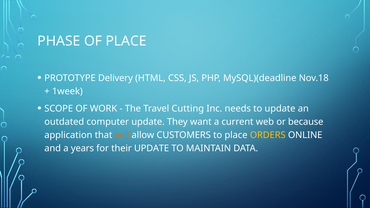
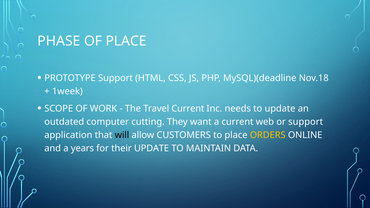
PROTOTYPE Delivery: Delivery -> Support
Travel Cutting: Cutting -> Current
computer update: update -> cutting
or because: because -> support
will colour: orange -> black
